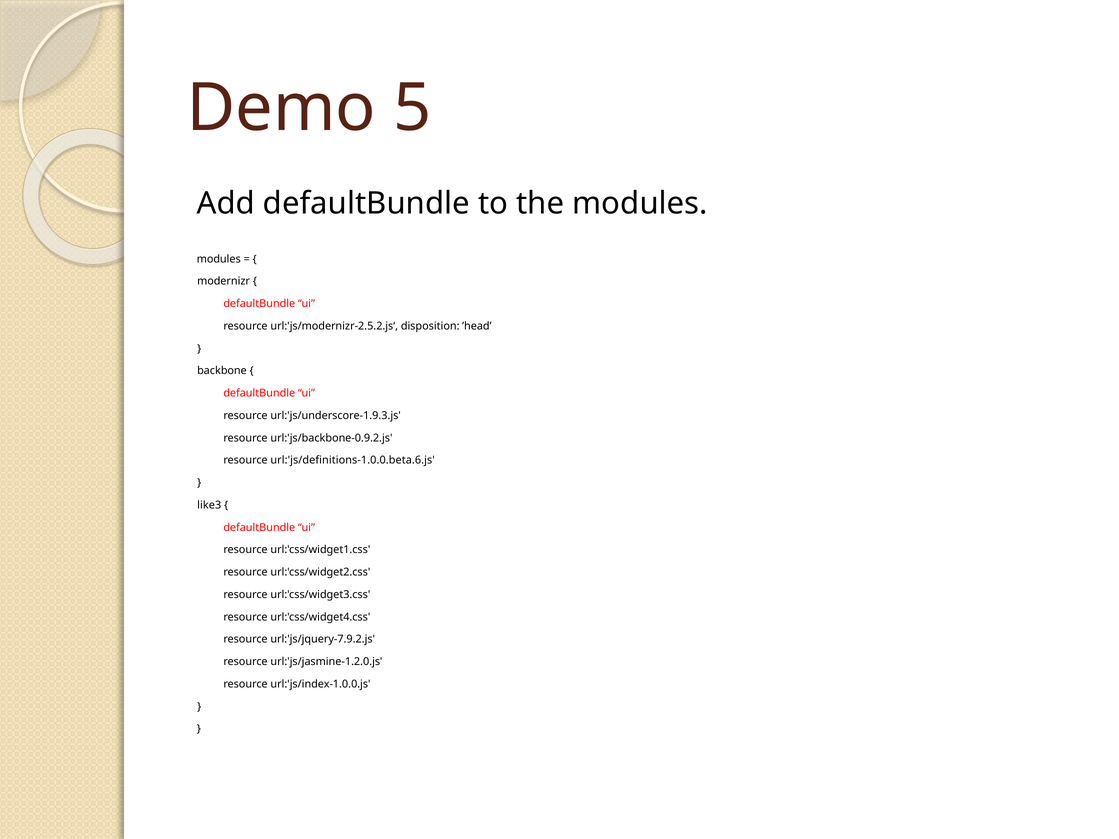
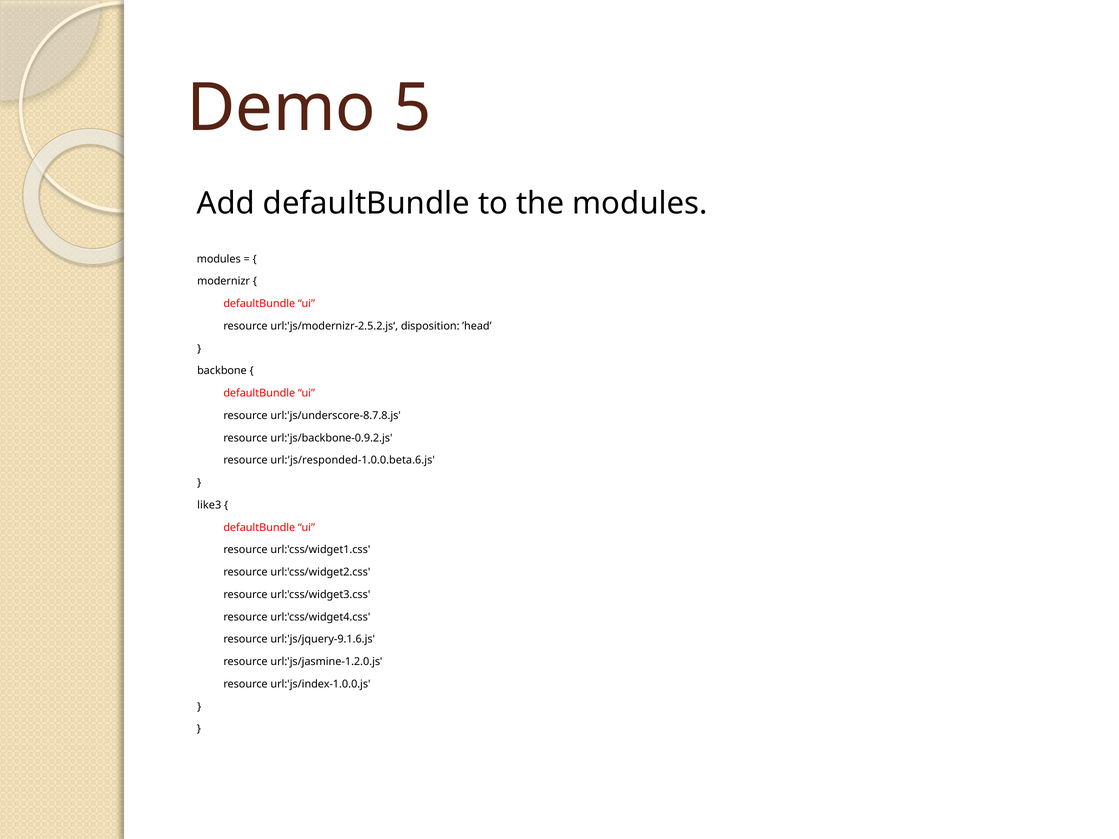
url:'js/underscore-1.9.3.js: url:'js/underscore-1.9.3.js -> url:'js/underscore-8.7.8.js
url:'js/definitions-1.0.0.beta.6.js: url:'js/definitions-1.0.0.beta.6.js -> url:'js/responded-1.0.0.beta.6.js
url:'js/jquery-7.9.2.js: url:'js/jquery-7.9.2.js -> url:'js/jquery-9.1.6.js
